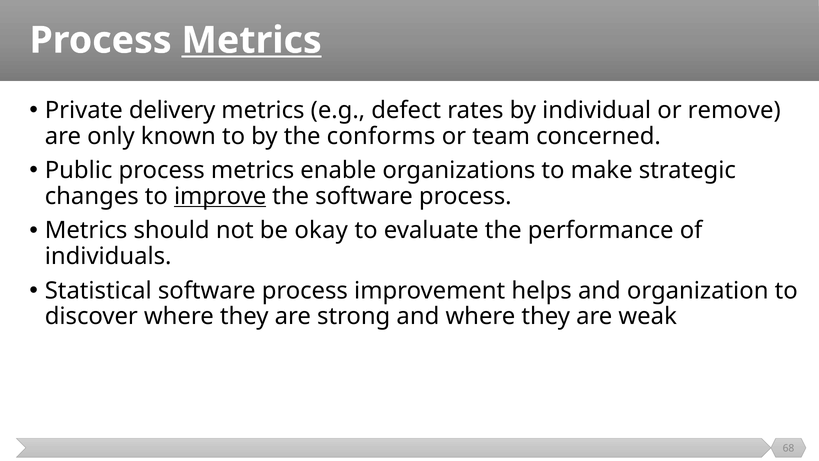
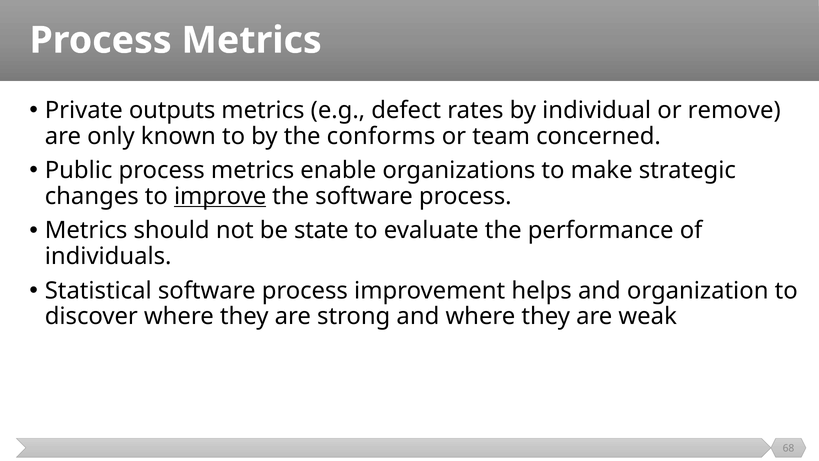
Metrics at (252, 40) underline: present -> none
delivery: delivery -> outputs
okay: okay -> state
